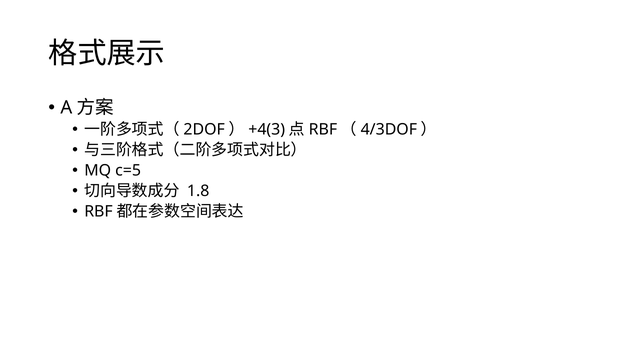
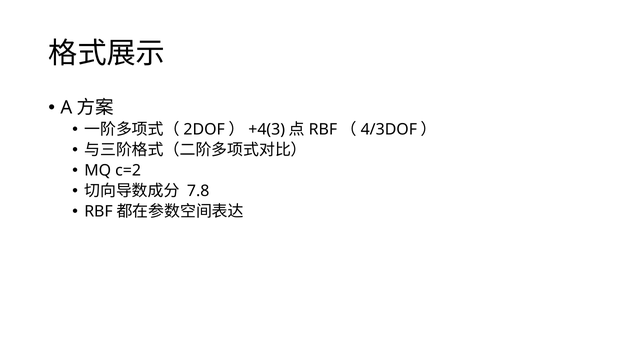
c=5: c=5 -> c=2
1.8: 1.8 -> 7.8
